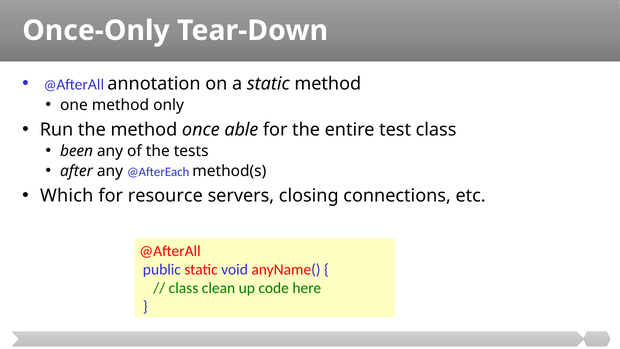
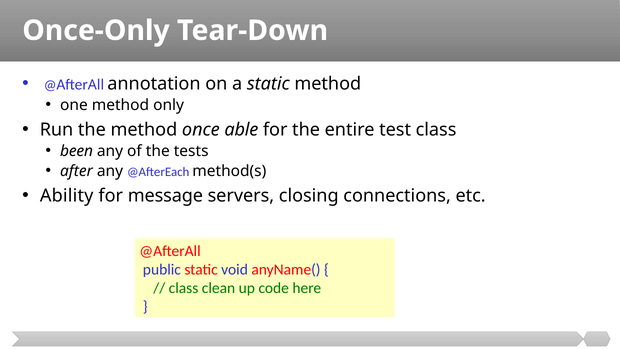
Which: Which -> Ability
resource: resource -> message
